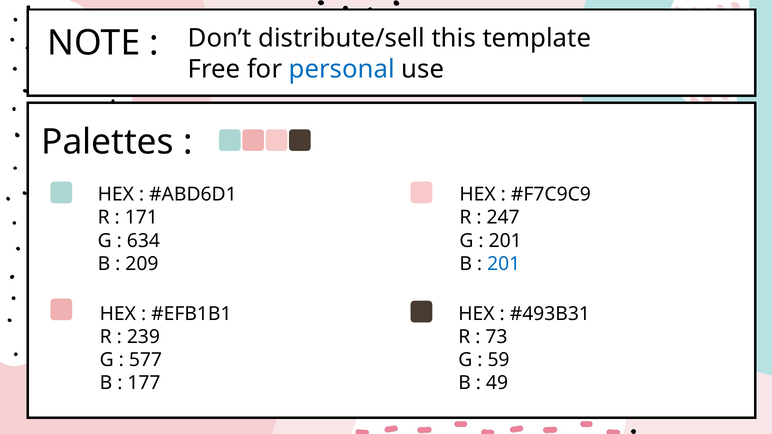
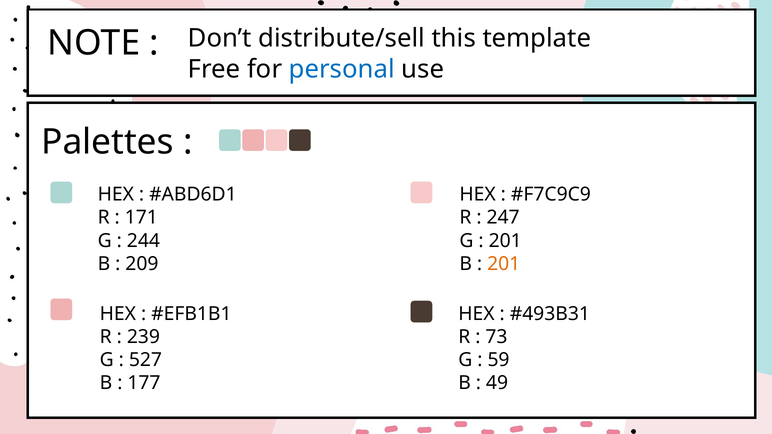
634: 634 -> 244
201 at (504, 264) colour: blue -> orange
577: 577 -> 527
